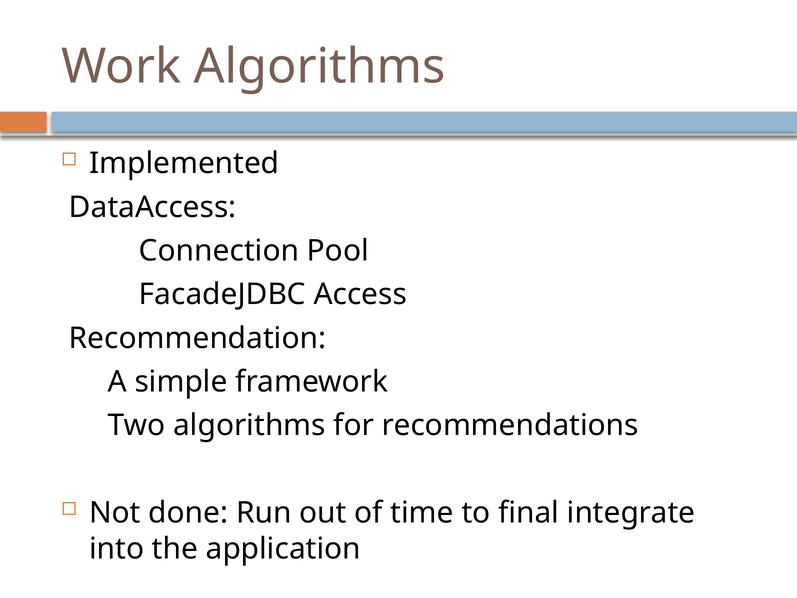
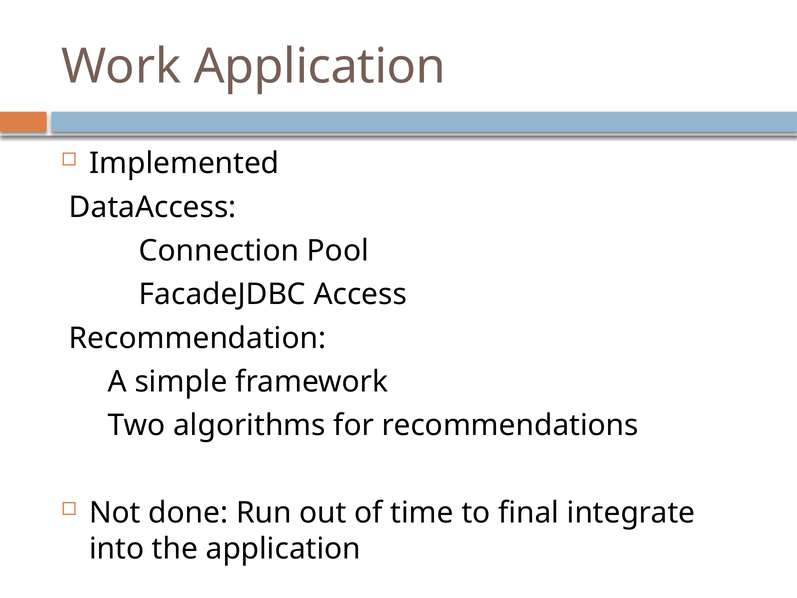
Work Algorithms: Algorithms -> Application
